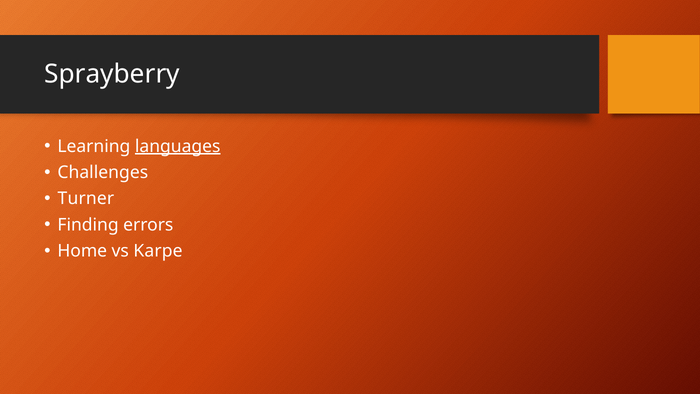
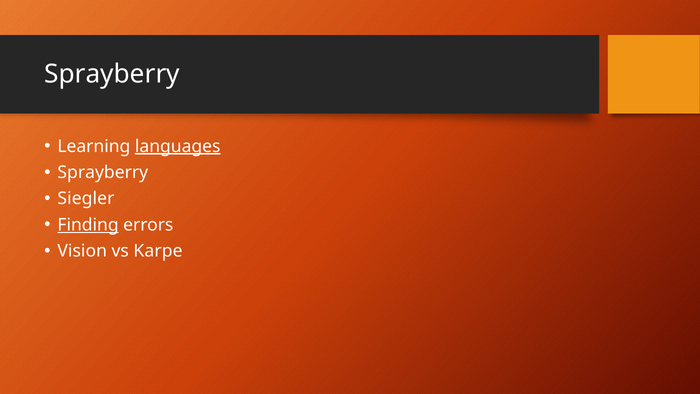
Challenges at (103, 172): Challenges -> Sprayberry
Turner: Turner -> Siegler
Finding underline: none -> present
Home: Home -> Vision
